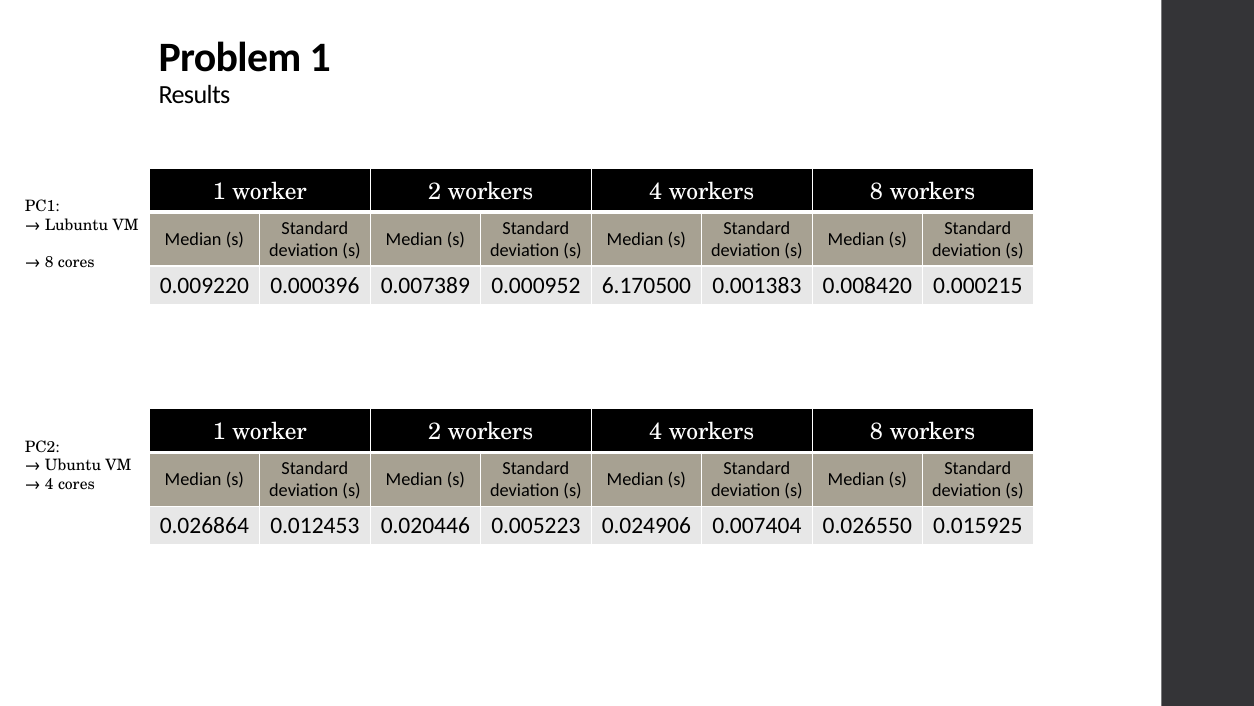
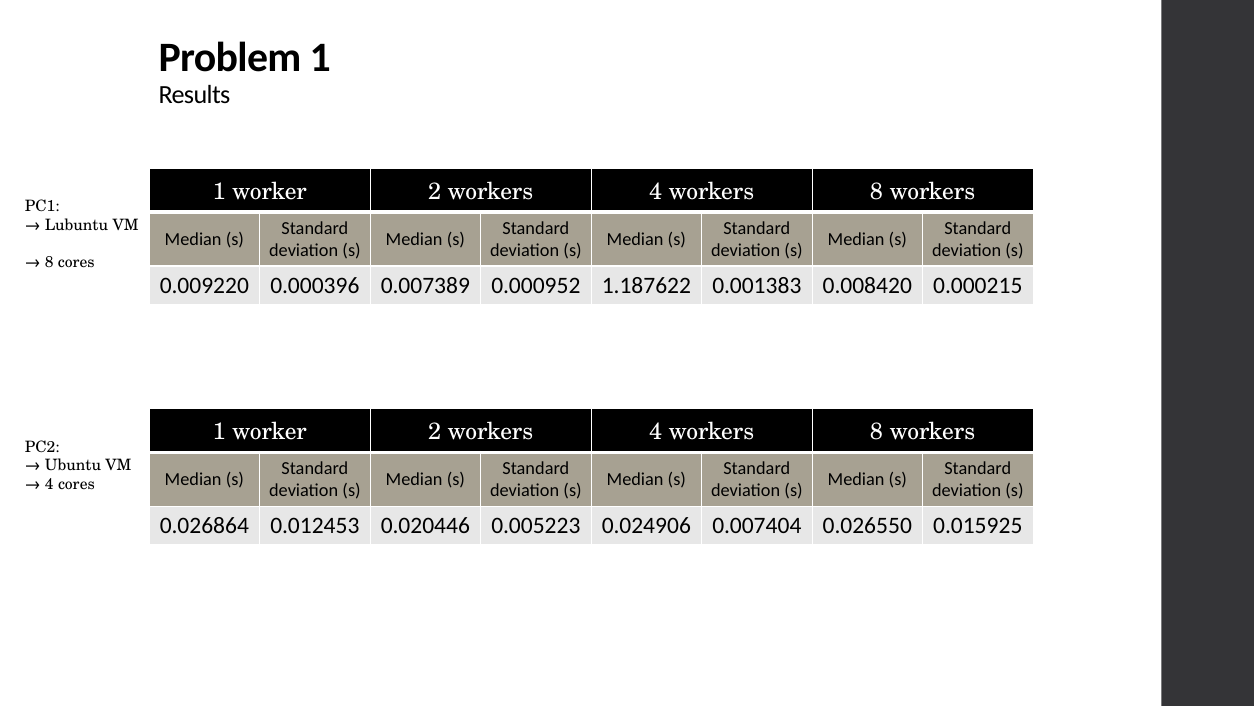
6.170500: 6.170500 -> 1.187622
